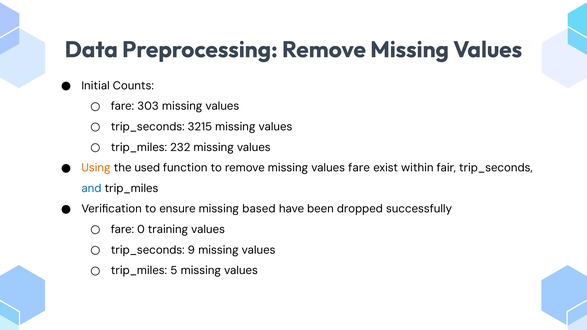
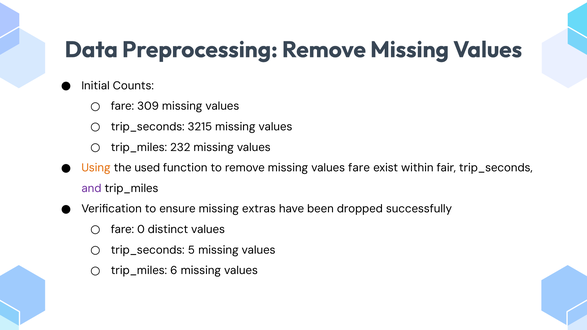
303: 303 -> 309
and colour: blue -> purple
based: based -> extras
training: training -> distinct
9: 9 -> 5
5: 5 -> 6
